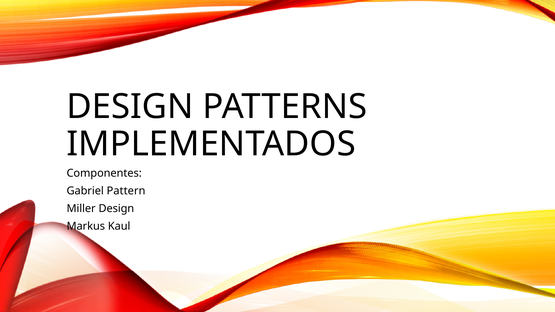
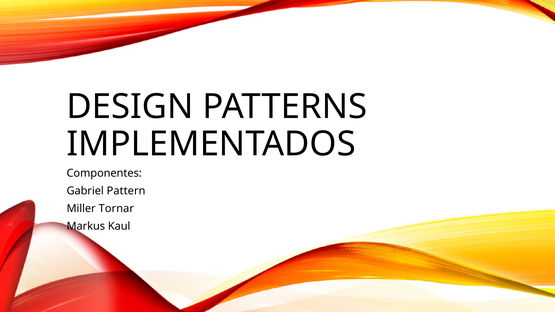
Miller Design: Design -> Tornar
